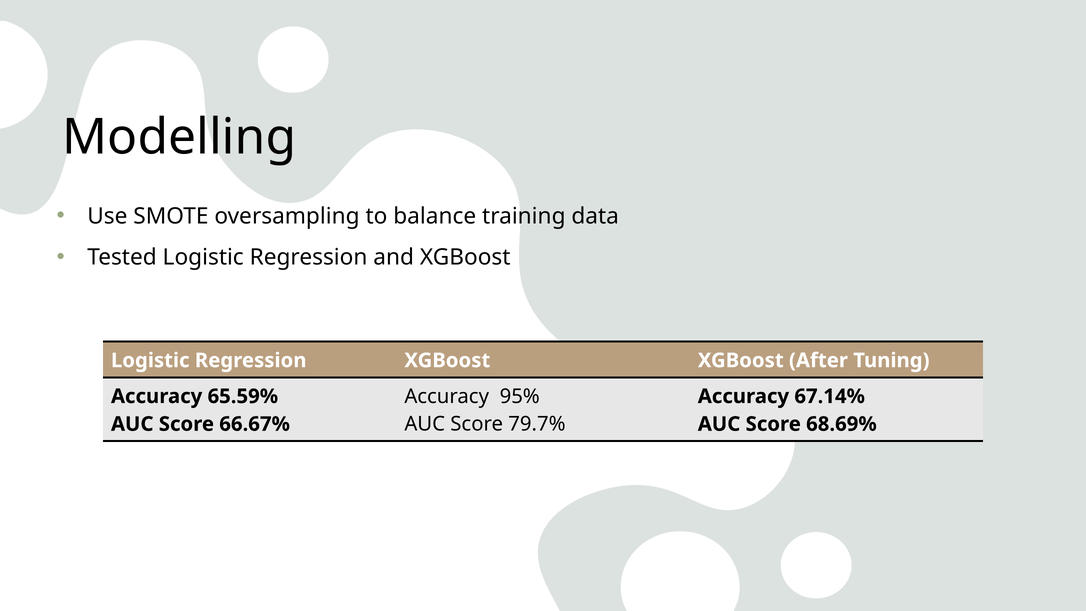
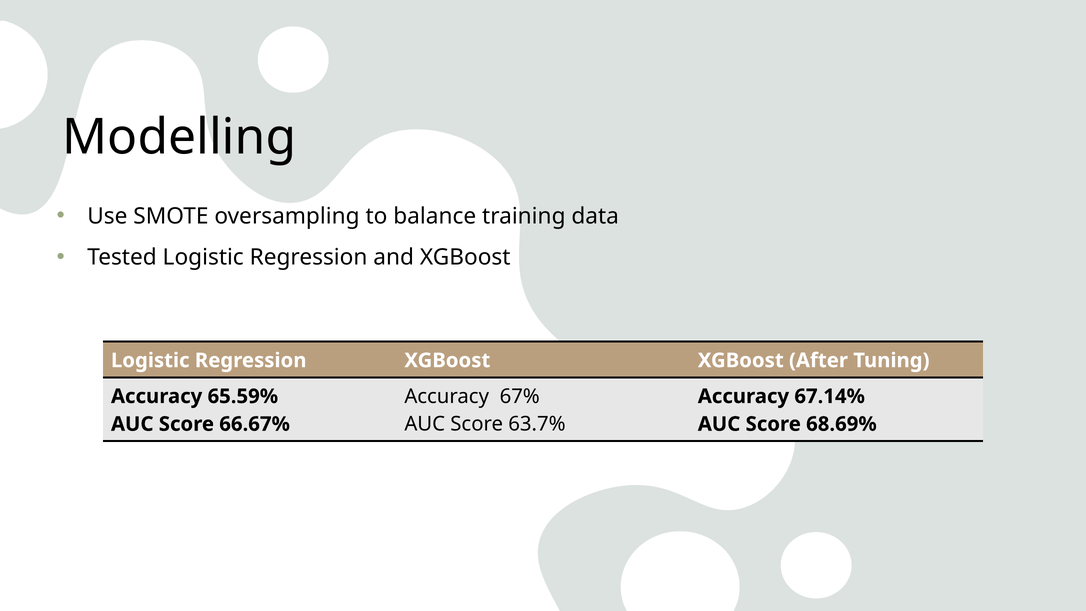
95%: 95% -> 67%
79.7%: 79.7% -> 63.7%
